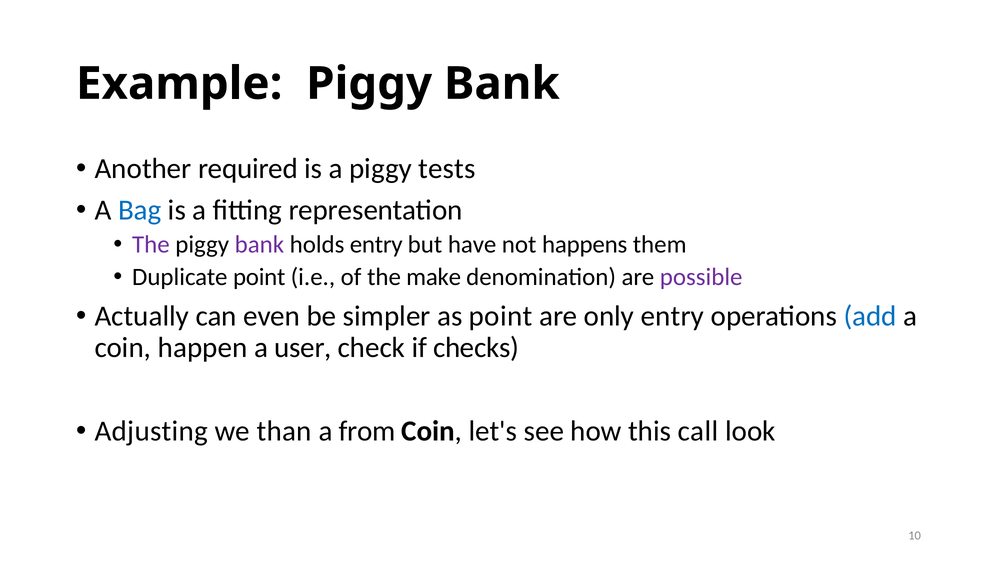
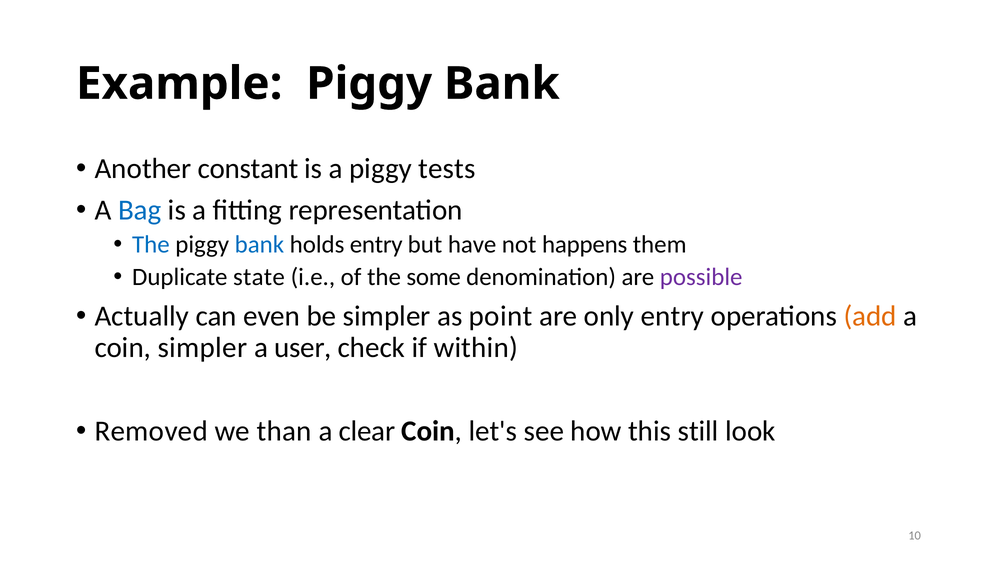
required: required -> constant
The at (151, 245) colour: purple -> blue
bank at (259, 245) colour: purple -> blue
Duplicate point: point -> state
make: make -> some
add colour: blue -> orange
coin happen: happen -> simpler
checks: checks -> within
Adjusting: Adjusting -> Removed
from: from -> clear
call: call -> still
